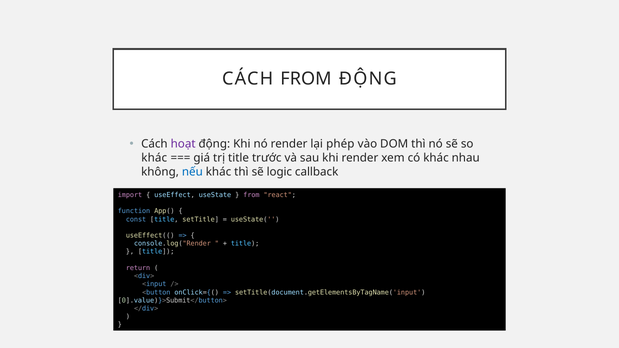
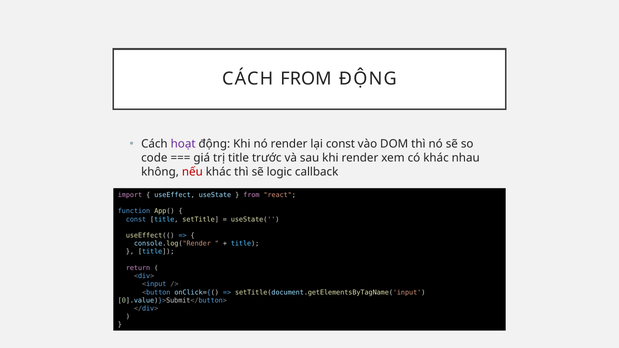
lại phép: phép -> const
khác at (154, 158): khác -> code
nếu colour: blue -> red
